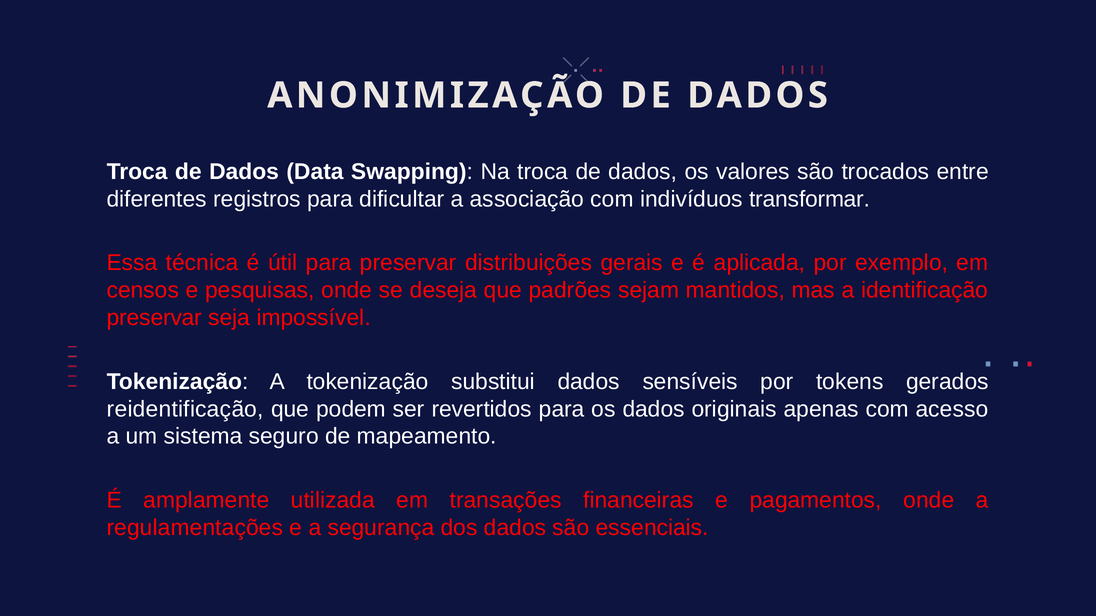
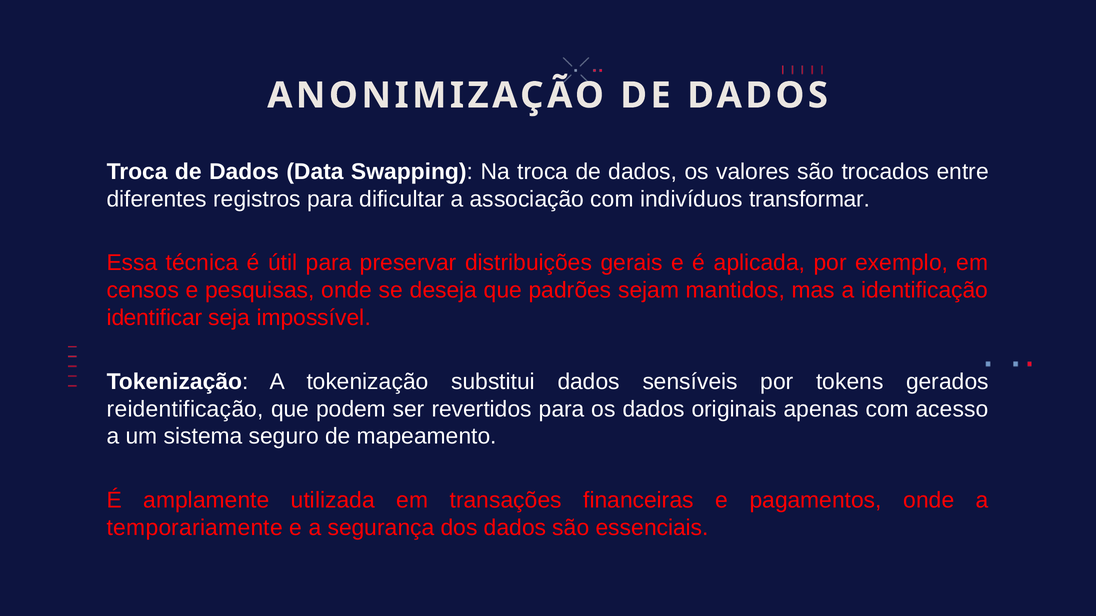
preservar at (154, 318): preservar -> identificar
regulamentações: regulamentações -> temporariamente
